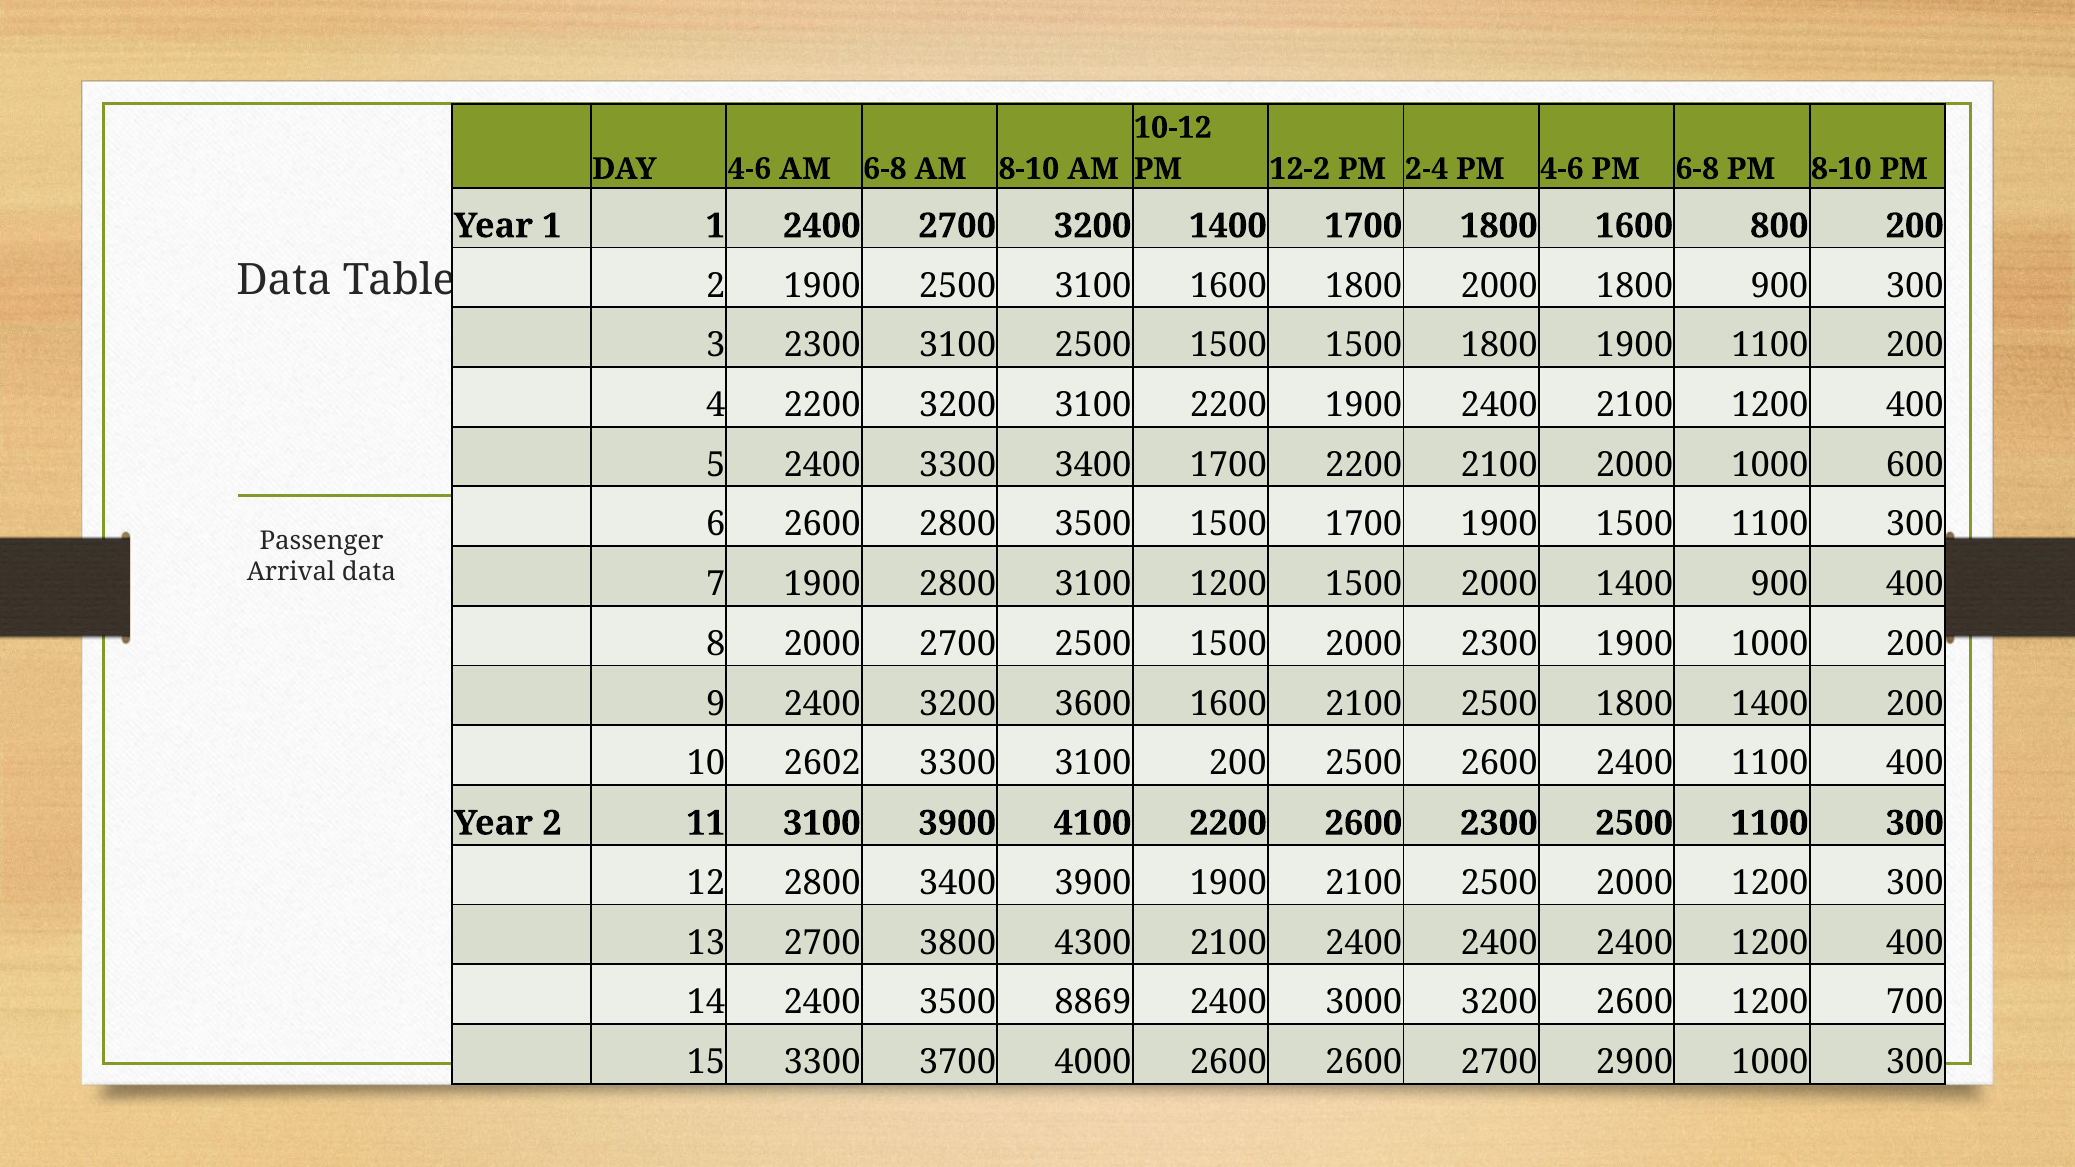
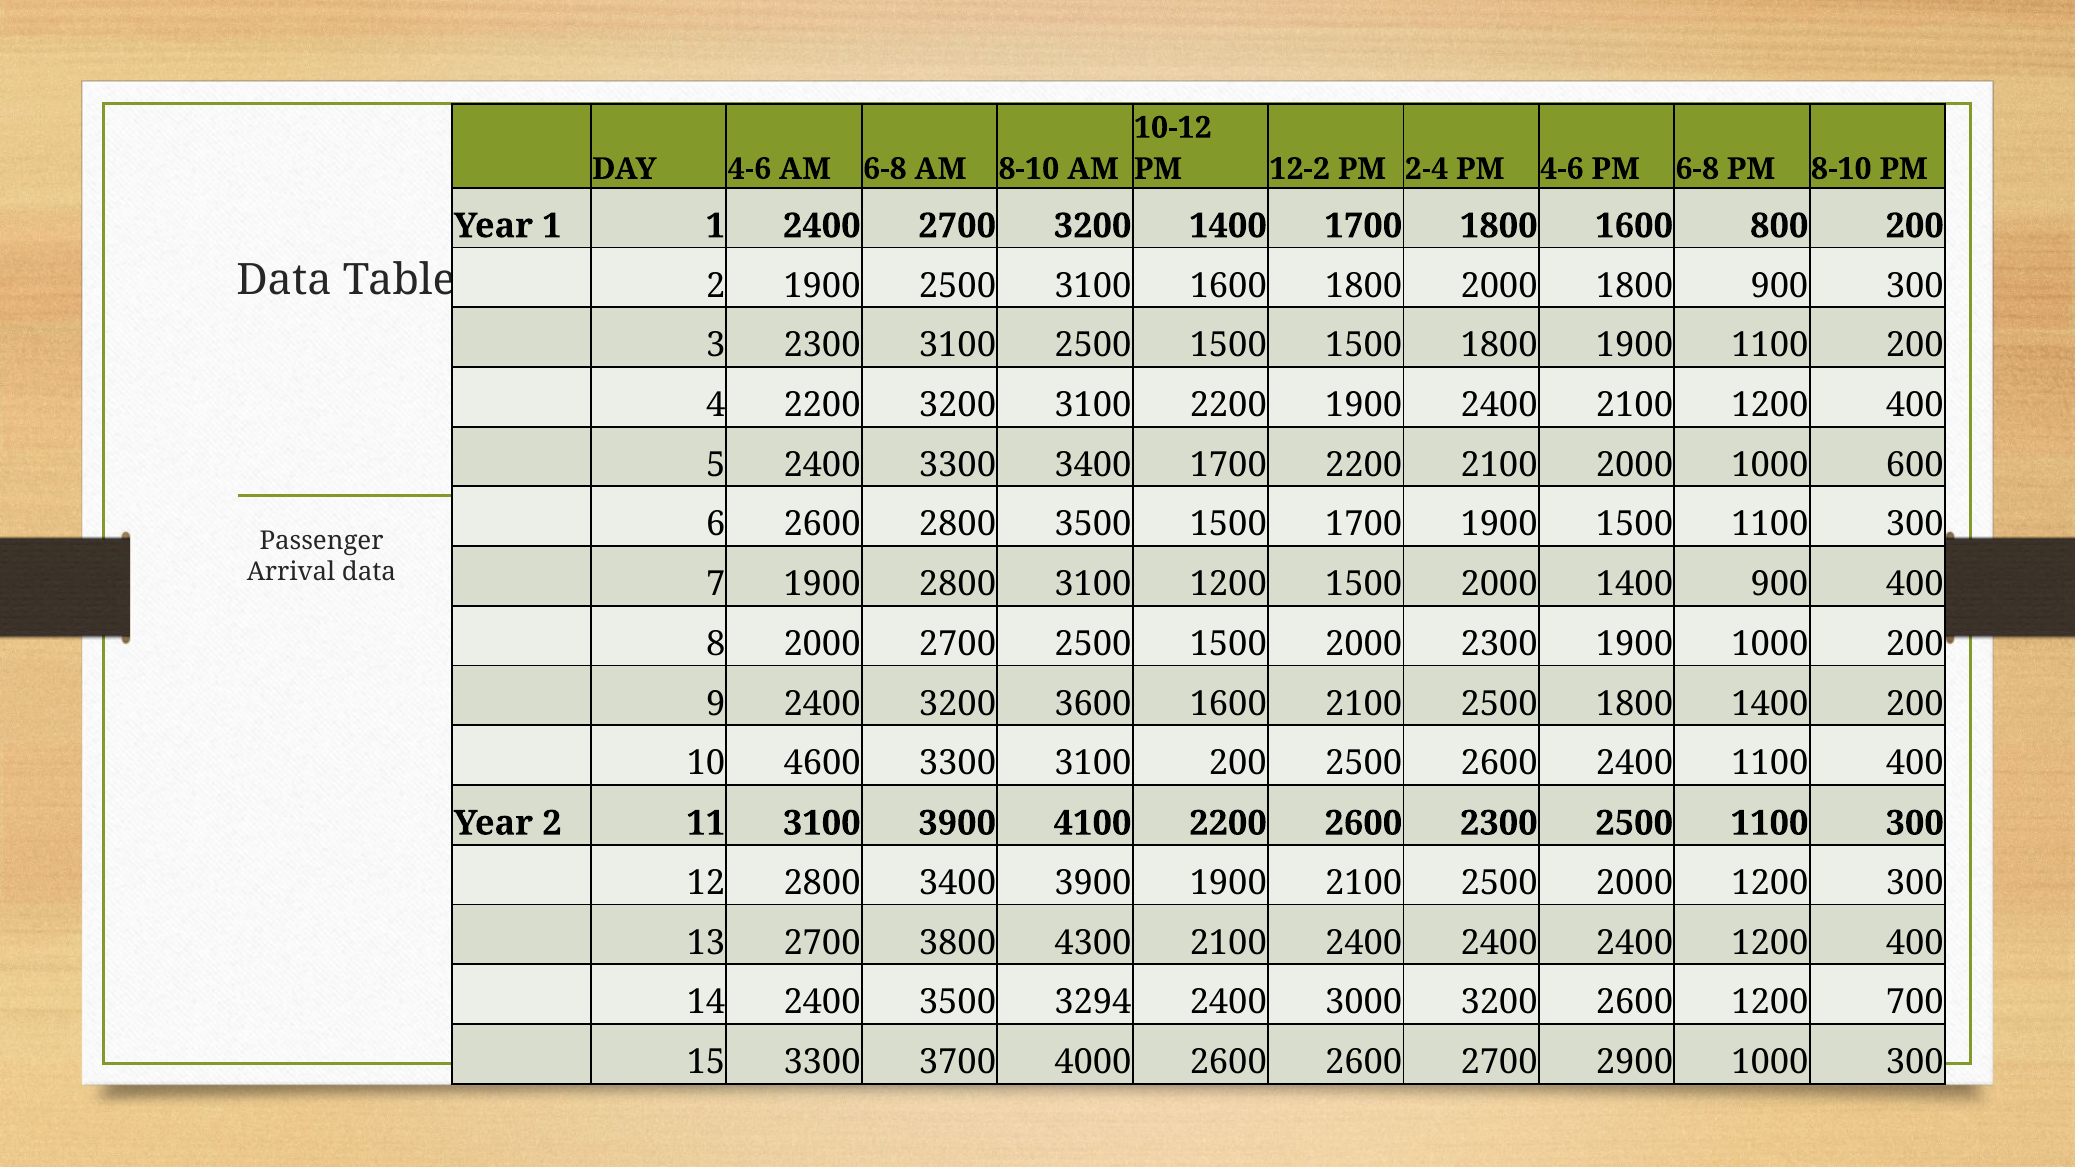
2602: 2602 -> 4600
8869: 8869 -> 3294
